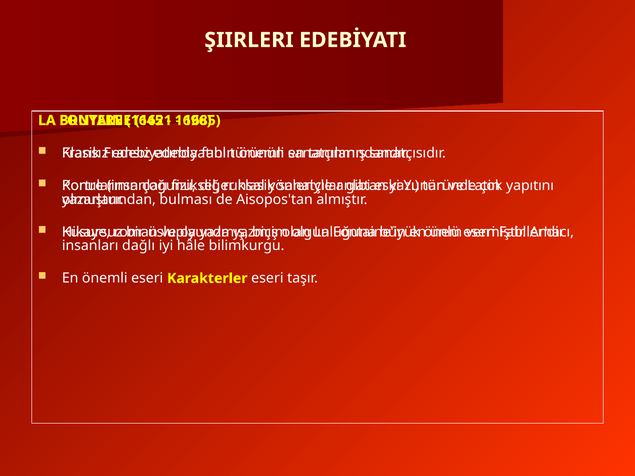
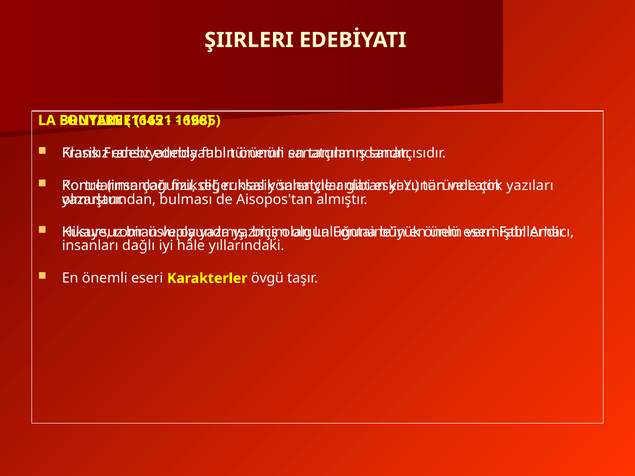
yapıtını: yapıtını -> yazıları
bilimkurgu: bilimkurgu -> yıllarındaki
Karakterler eseri: eseri -> övgü
